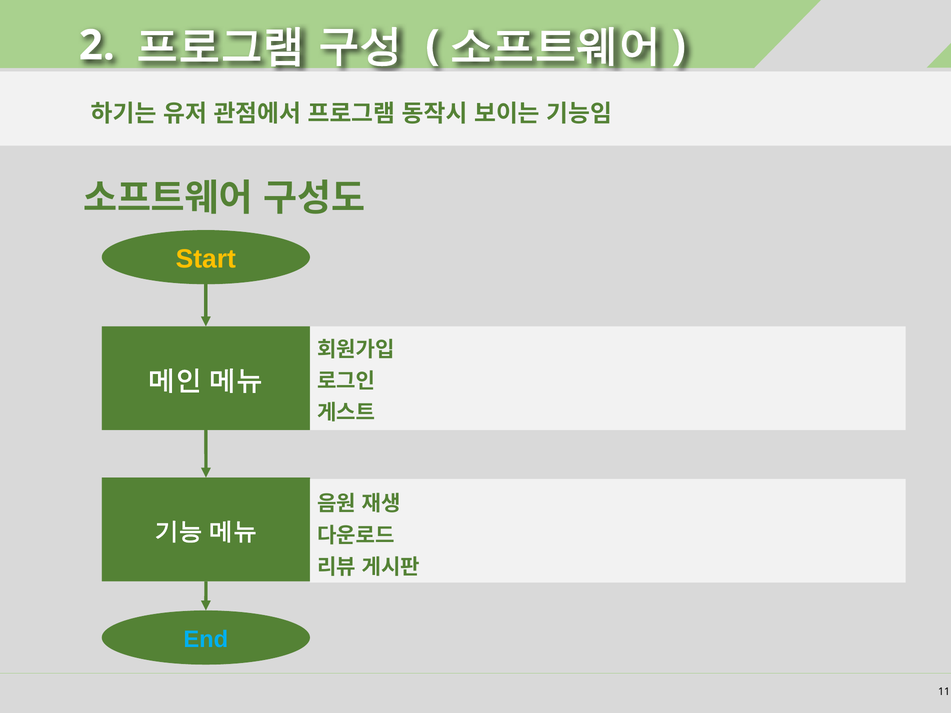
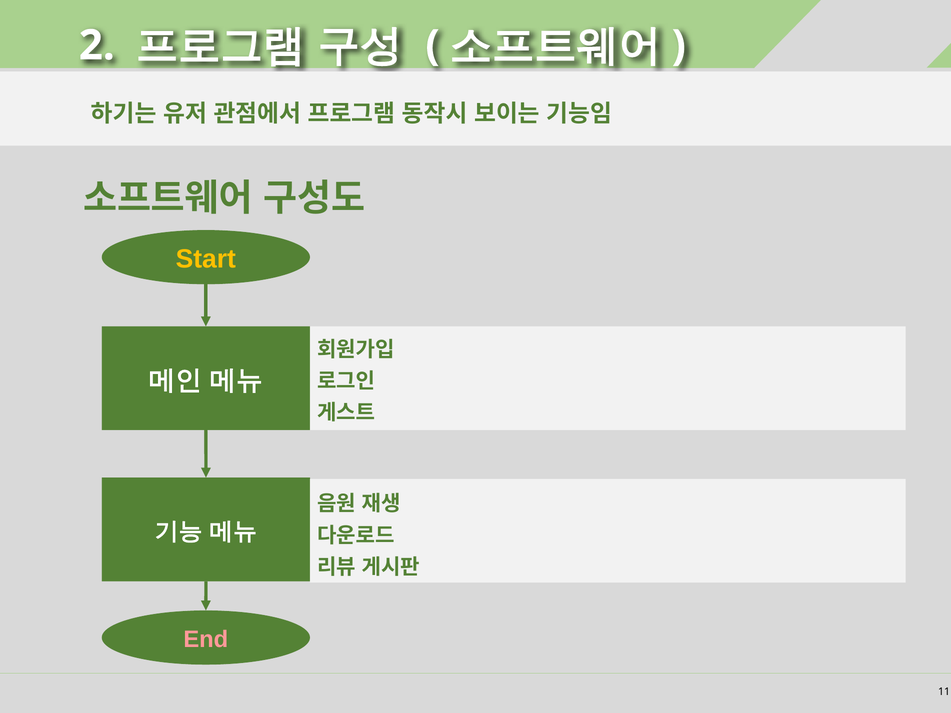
End colour: light blue -> pink
